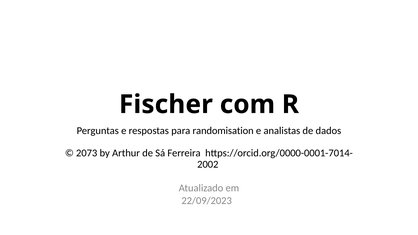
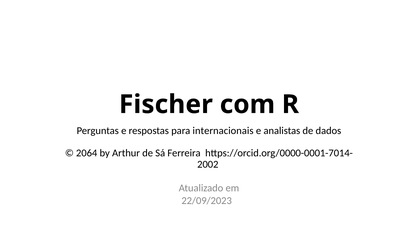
randomisation: randomisation -> internacionais
2073: 2073 -> 2064
